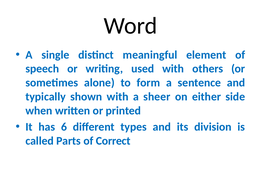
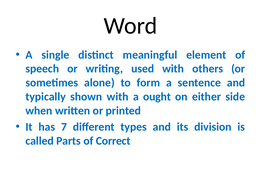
sheer: sheer -> ought
6: 6 -> 7
